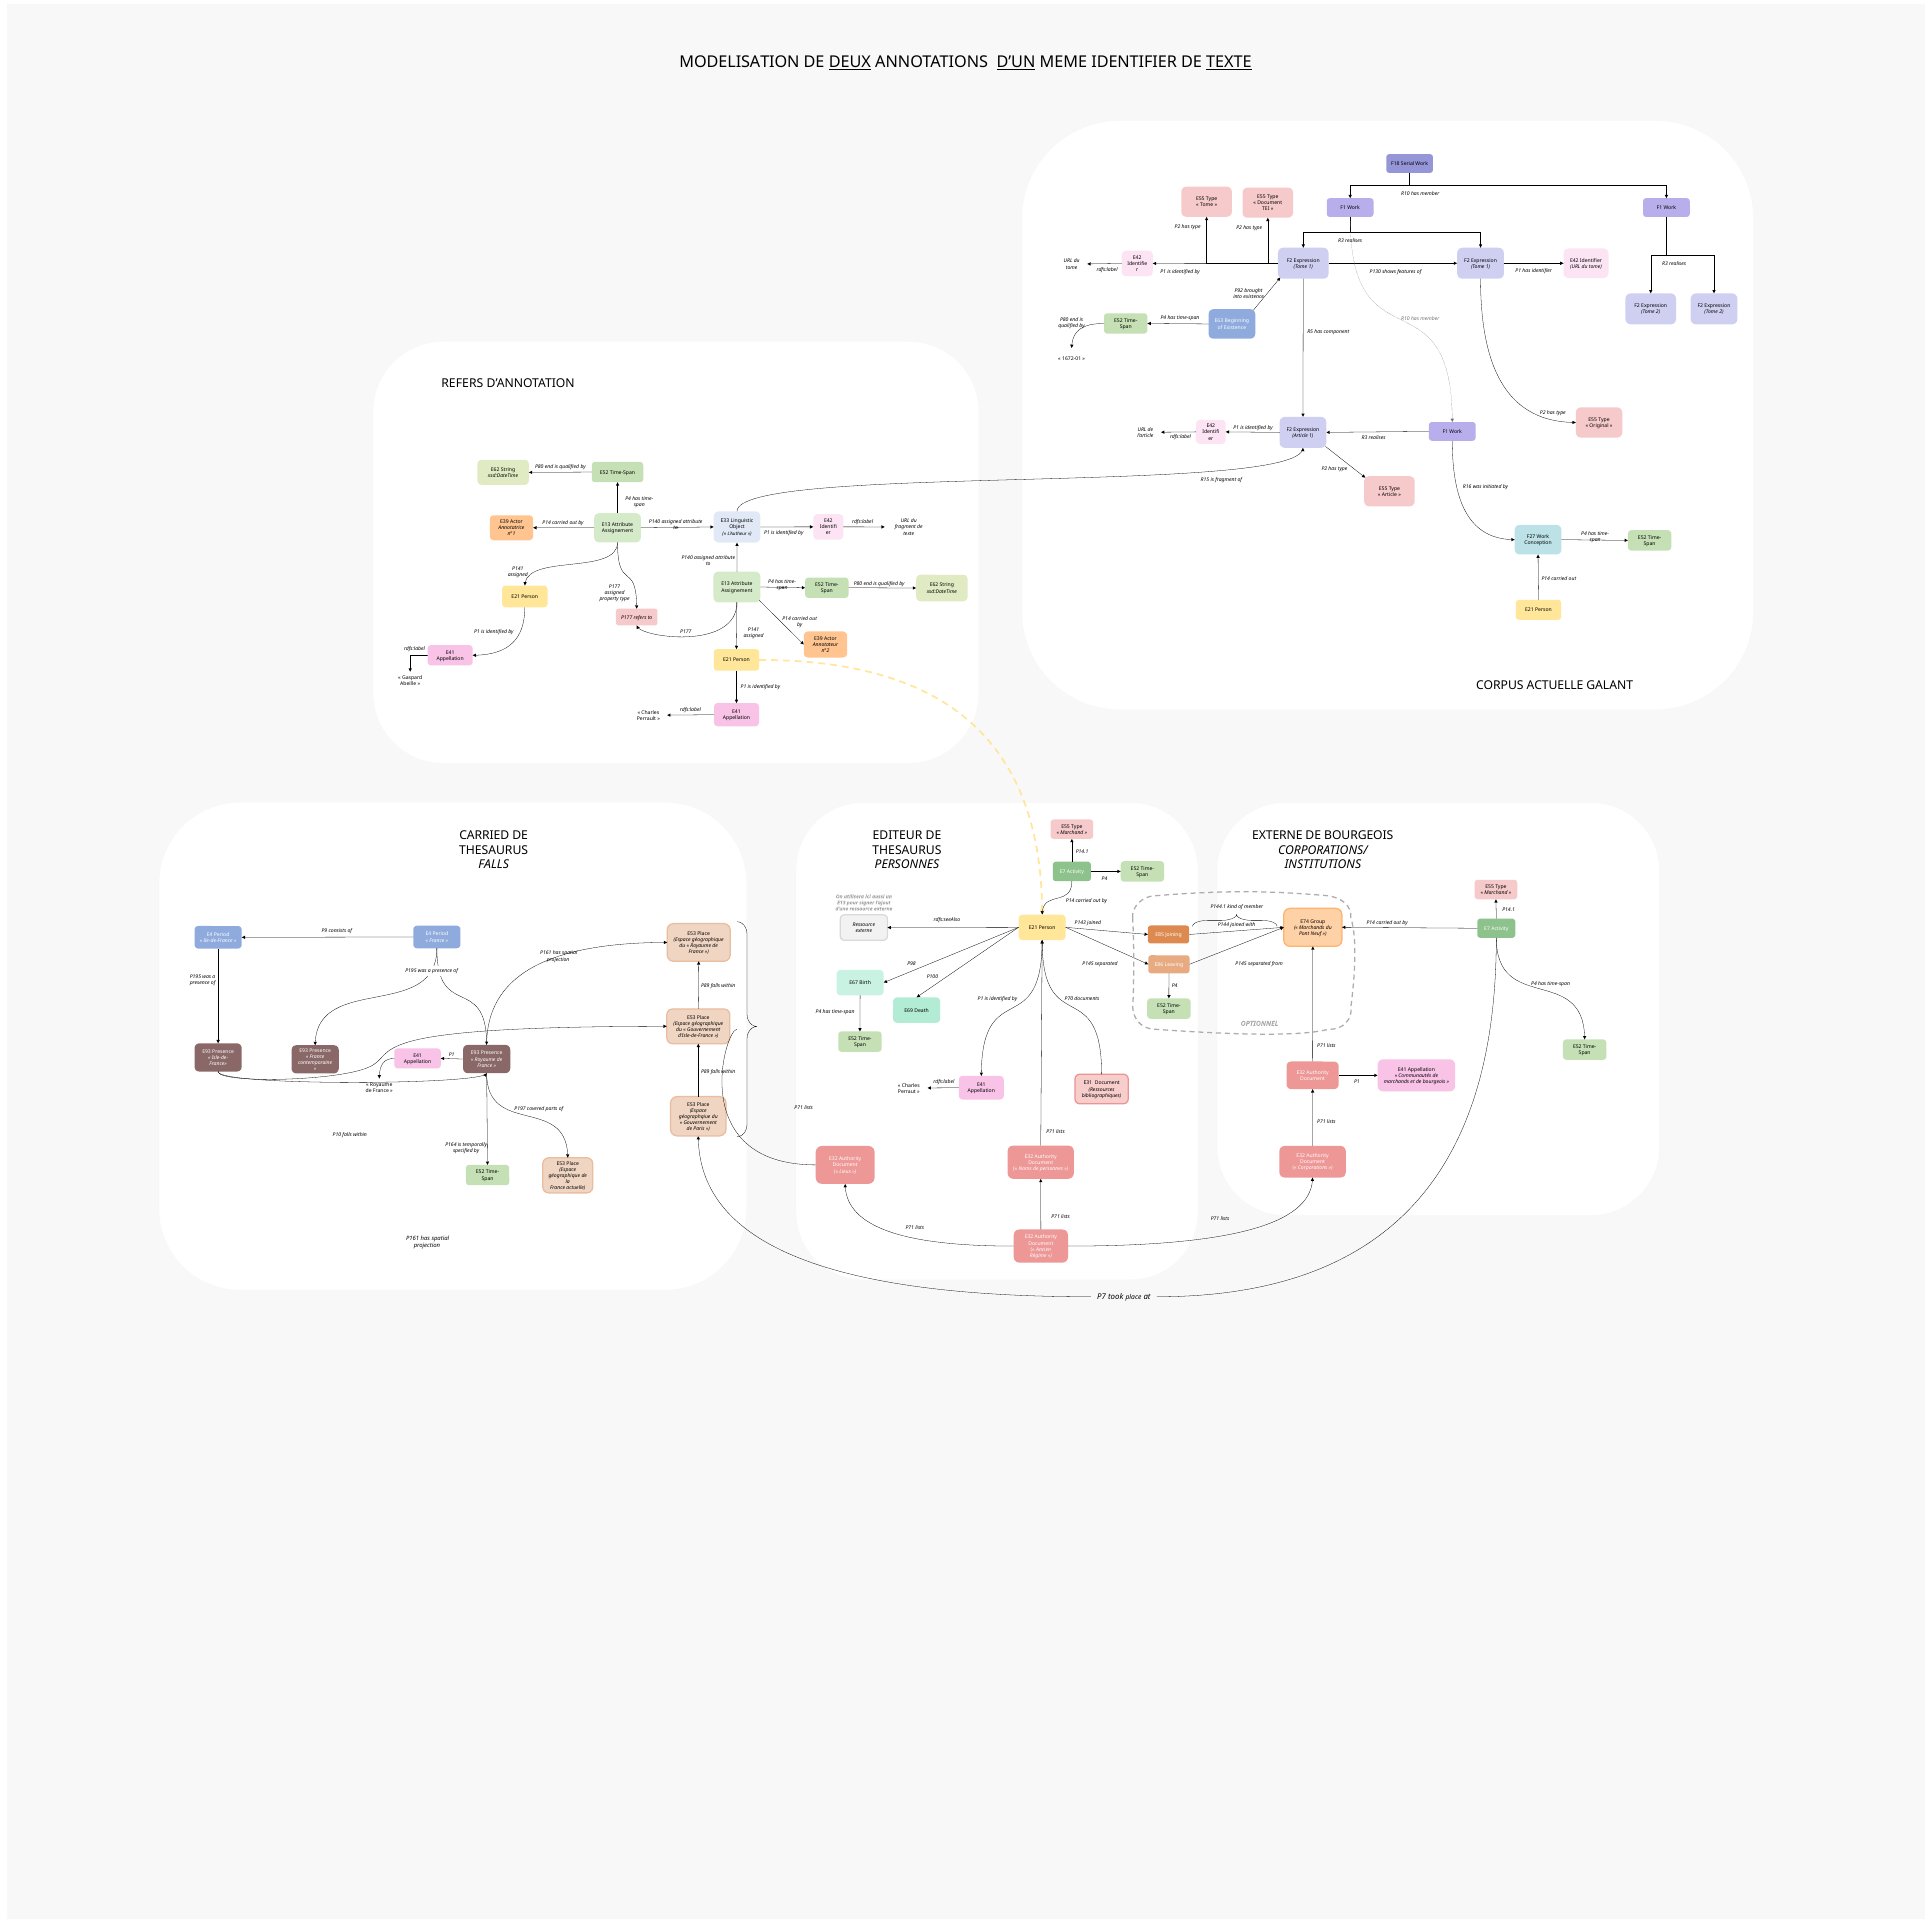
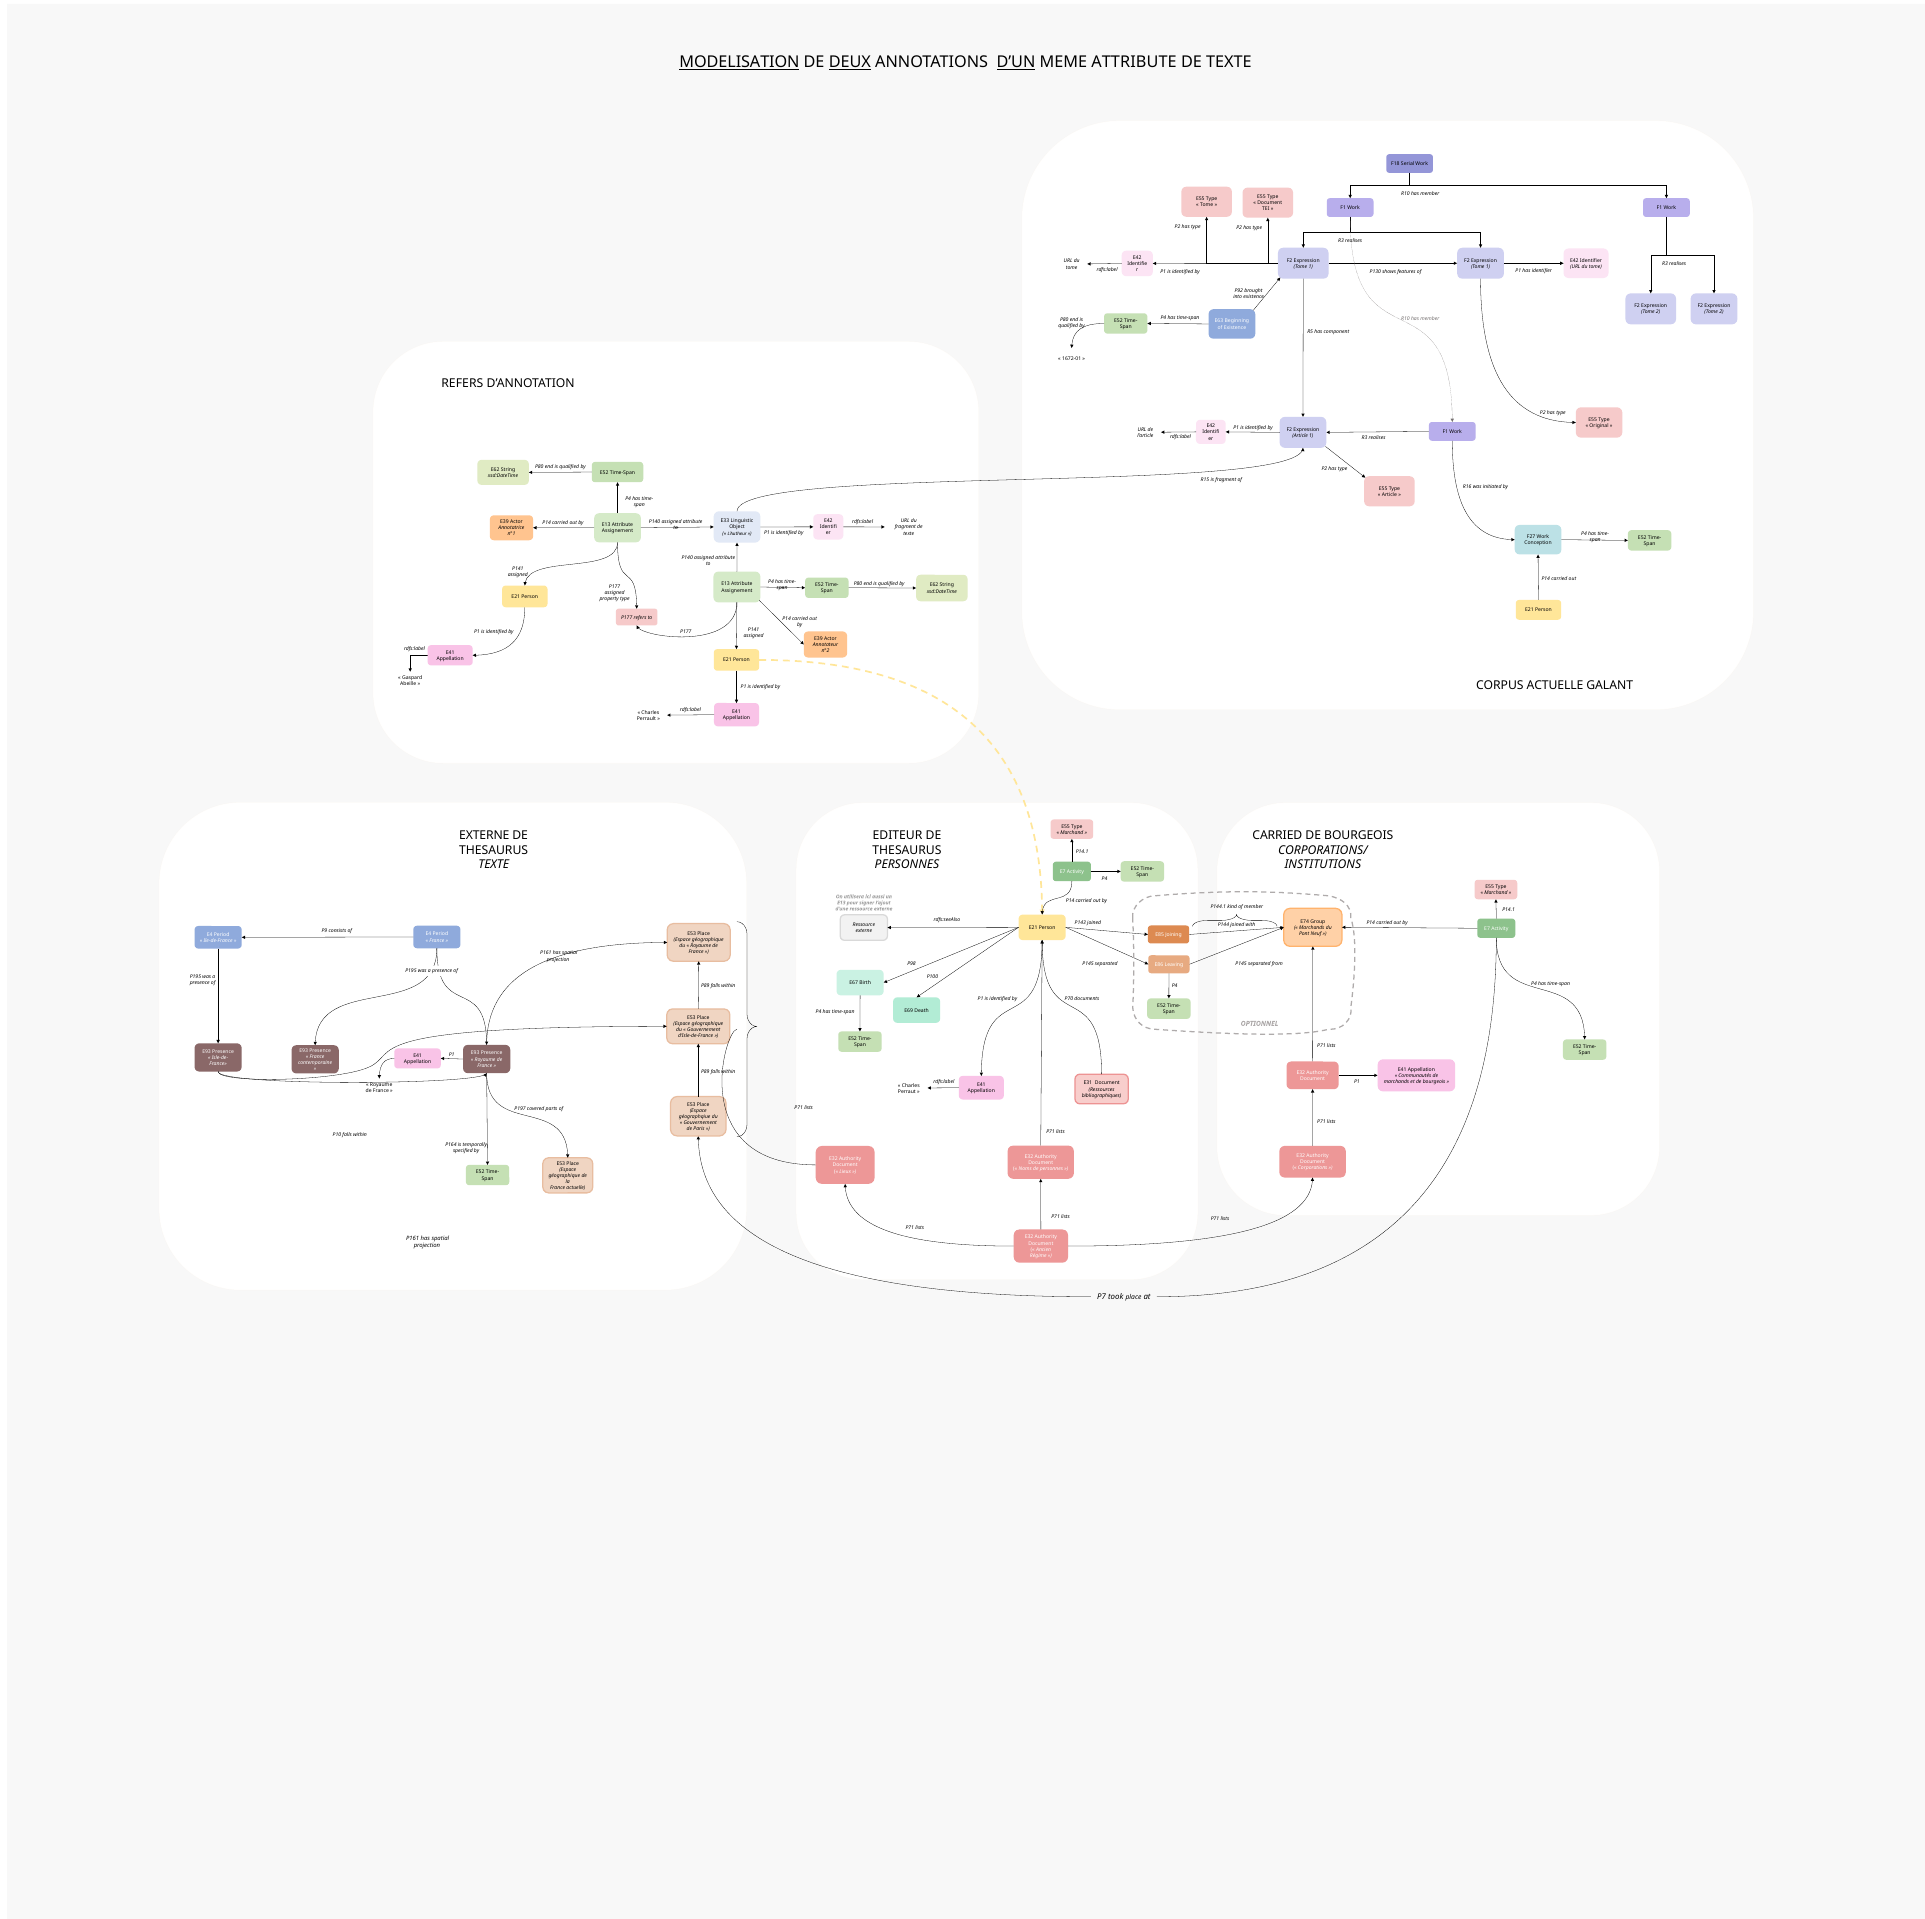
MODELISATION underline: none -> present
MEME IDENTIFIER: IDENTIFIER -> ATTRIBUTE
TEXTE at (1229, 62) underline: present -> none
CARRIED at (484, 836): CARRIED -> EXTERNE
EXTERNE at (1277, 836): EXTERNE -> CARRIED
FALLS at (494, 865): FALLS -> TEXTE
